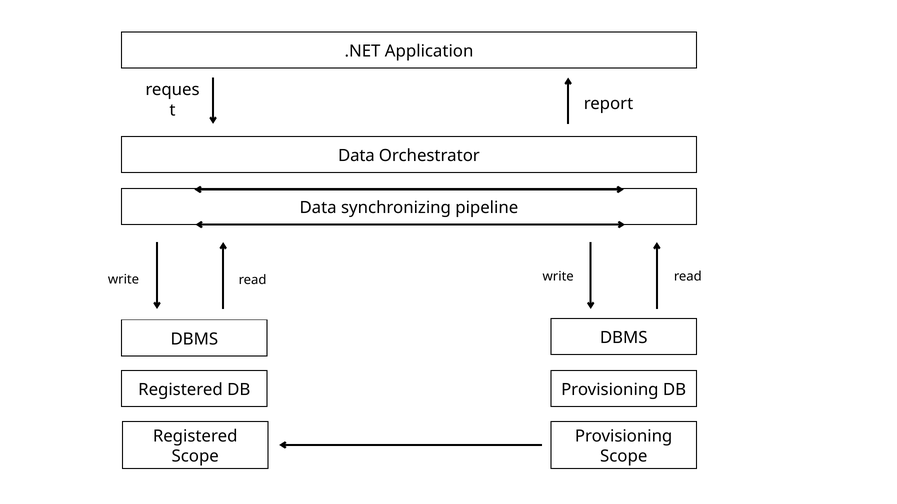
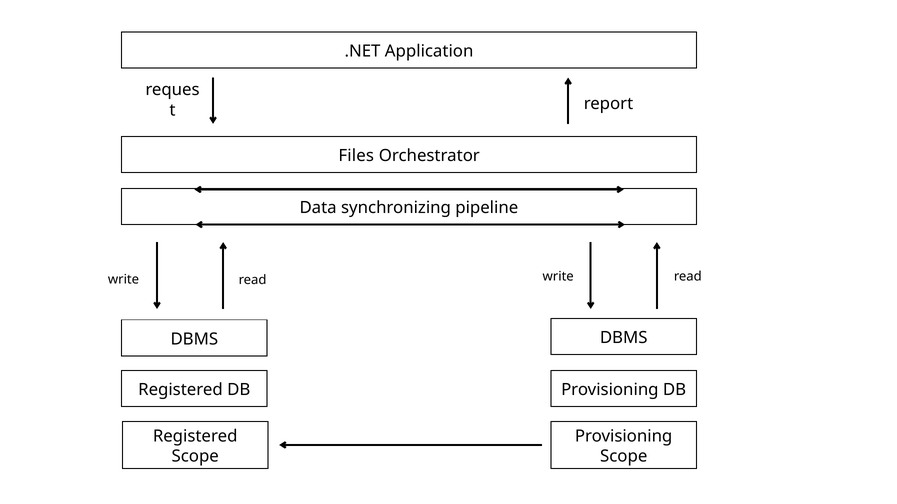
Data at (356, 156): Data -> Files
